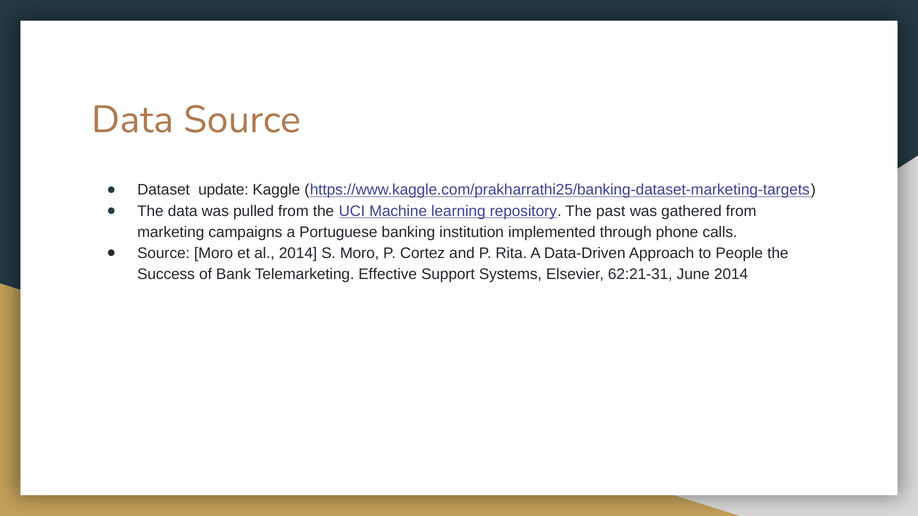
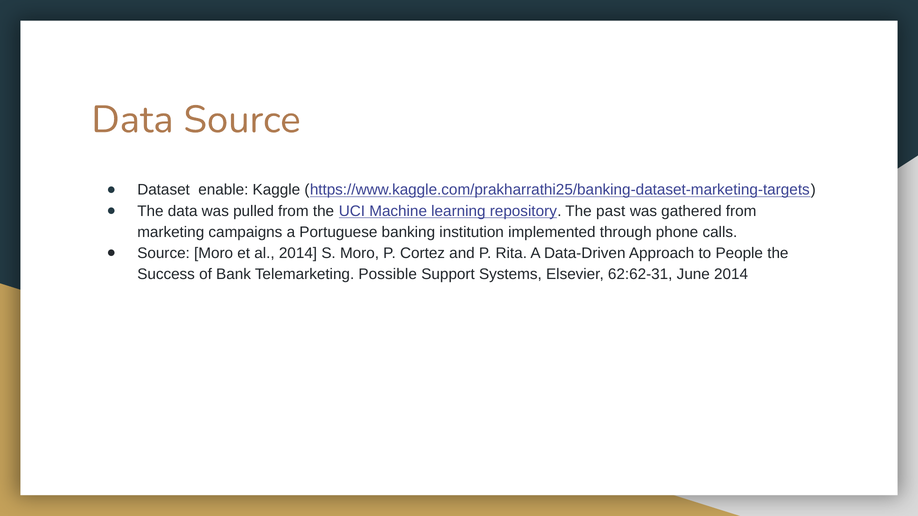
update: update -> enable
Effective: Effective -> Possible
62:21-31: 62:21-31 -> 62:62-31
